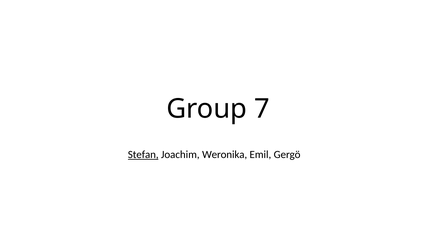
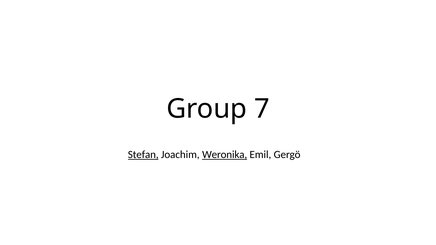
Weronika underline: none -> present
